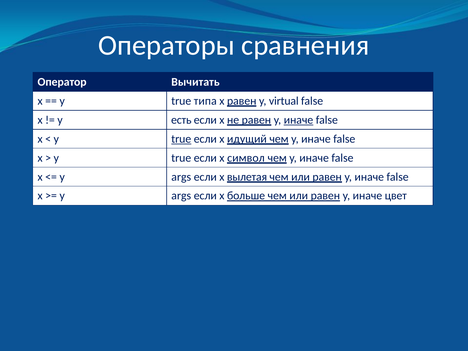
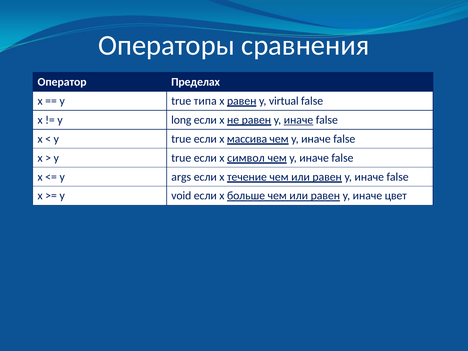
Вычитать: Вычитать -> Пределах
есть: есть -> long
true at (181, 139) underline: present -> none
идущий: идущий -> массива
вылетая: вылетая -> течение
args at (181, 196): args -> void
